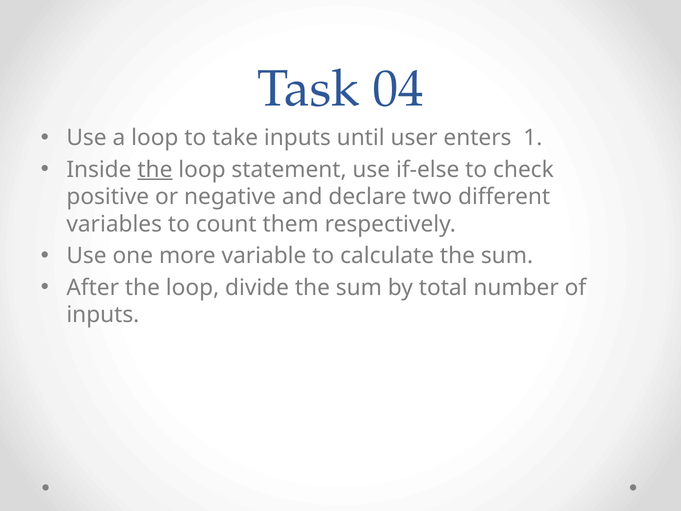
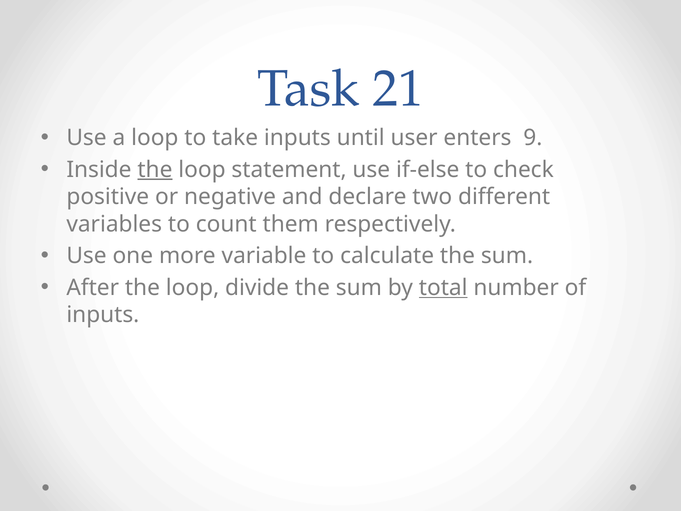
04: 04 -> 21
1: 1 -> 9
total underline: none -> present
